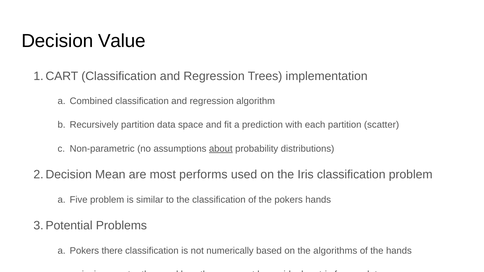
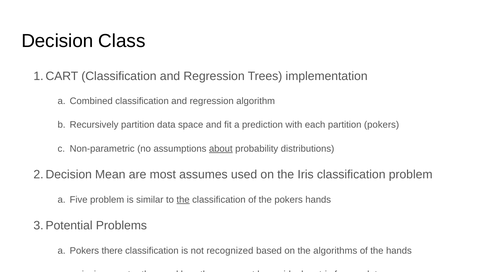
Decision Value: Value -> Class
partition scatter: scatter -> pokers
performs: performs -> assumes
the at (183, 200) underline: none -> present
not numerically: numerically -> recognized
